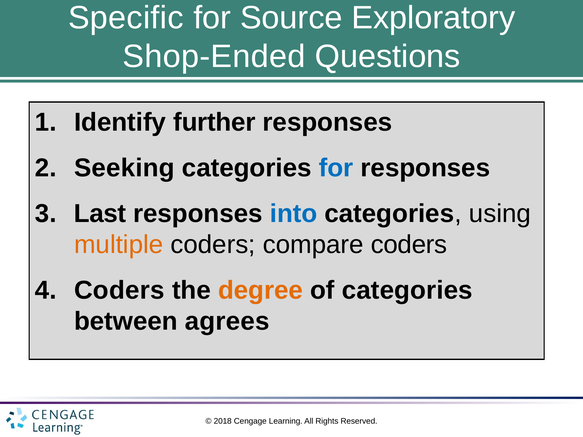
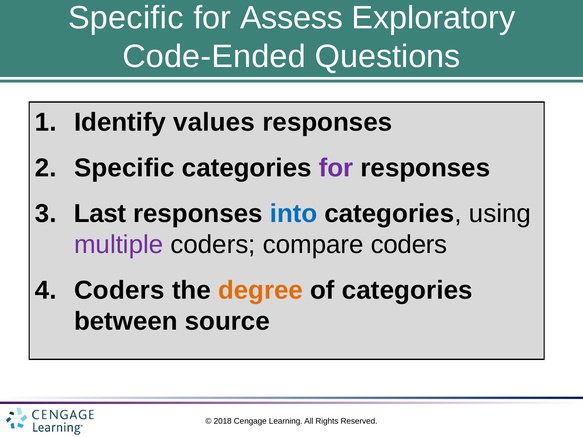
Source: Source -> Assess
Shop-Ended: Shop-Ended -> Code-Ended
further: further -> values
Seeking at (124, 168): Seeking -> Specific
for at (336, 168) colour: blue -> purple
multiple colour: orange -> purple
agrees: agrees -> source
